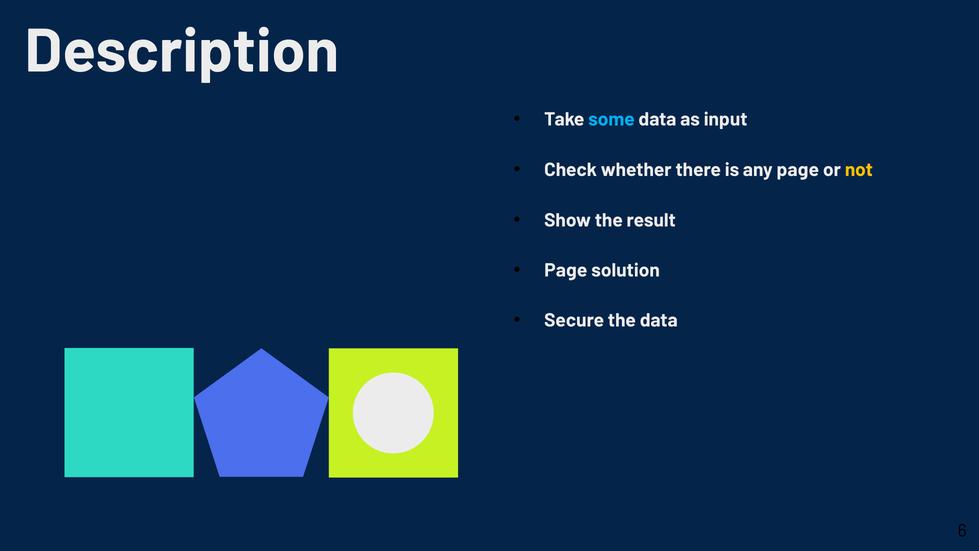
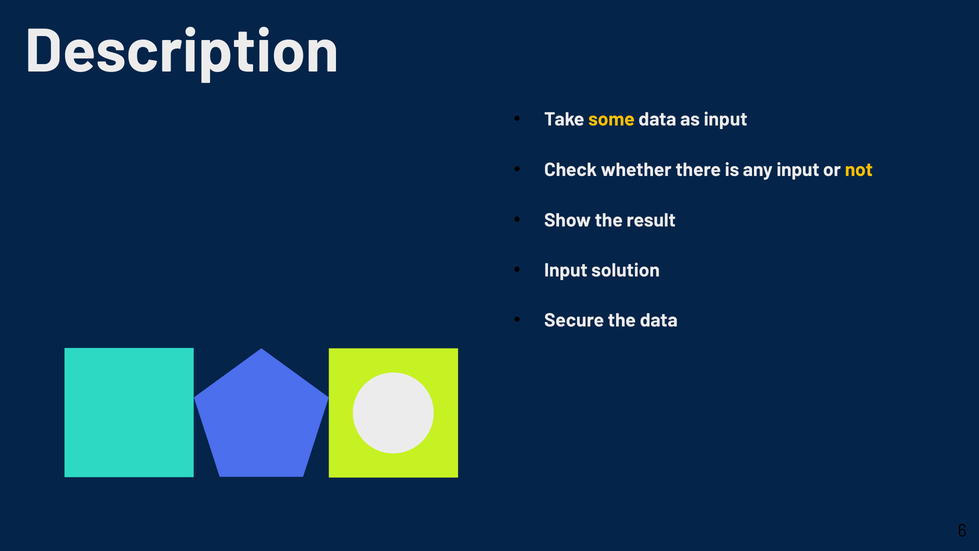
some colour: light blue -> yellow
any page: page -> input
Page at (566, 270): Page -> Input
